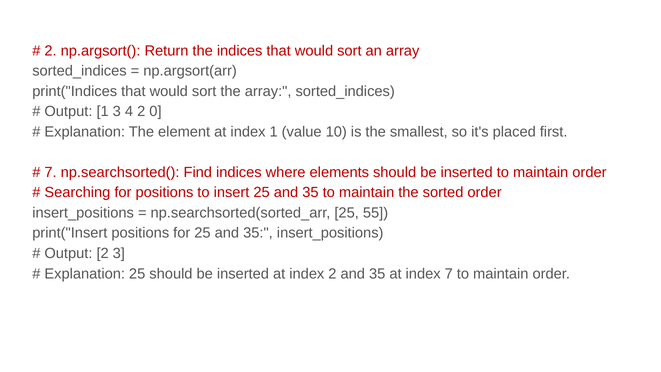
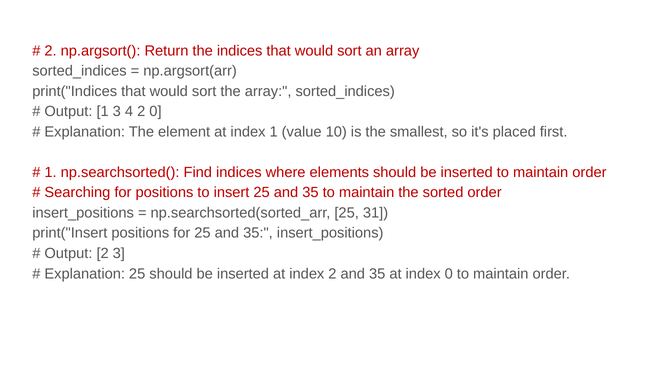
7 at (51, 172): 7 -> 1
55: 55 -> 31
index 7: 7 -> 0
